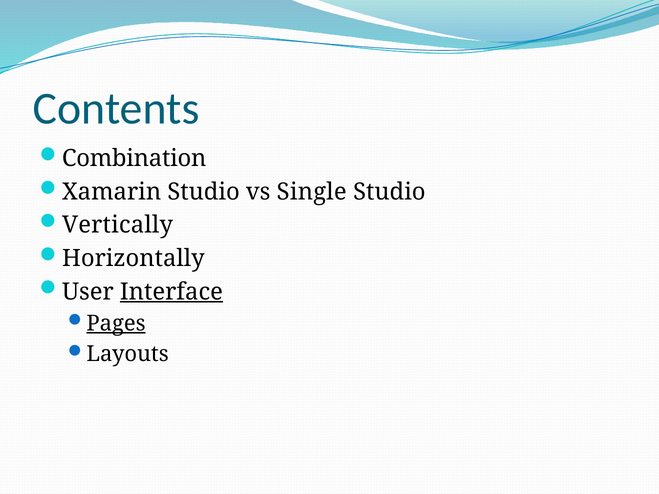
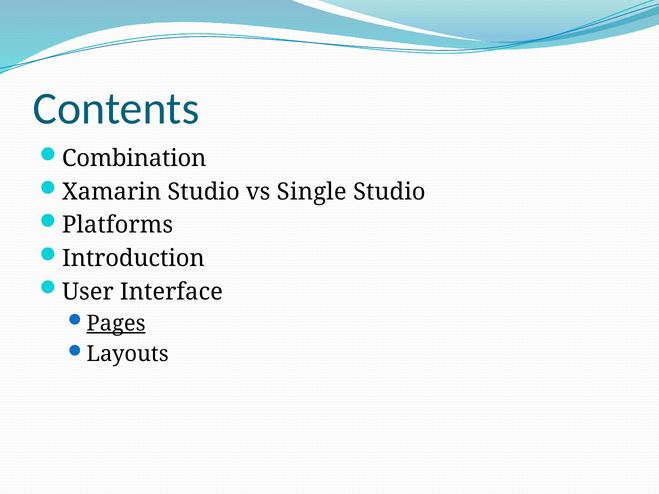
Vertically: Vertically -> Platforms
Horizontally: Horizontally -> Introduction
Interface underline: present -> none
